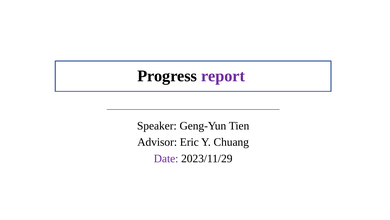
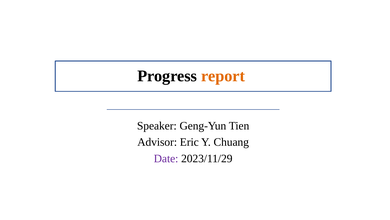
report colour: purple -> orange
